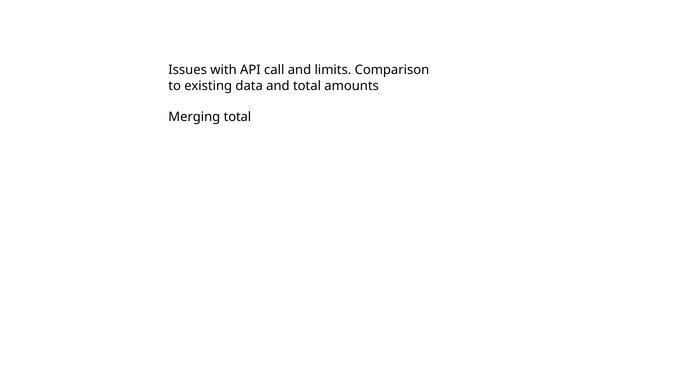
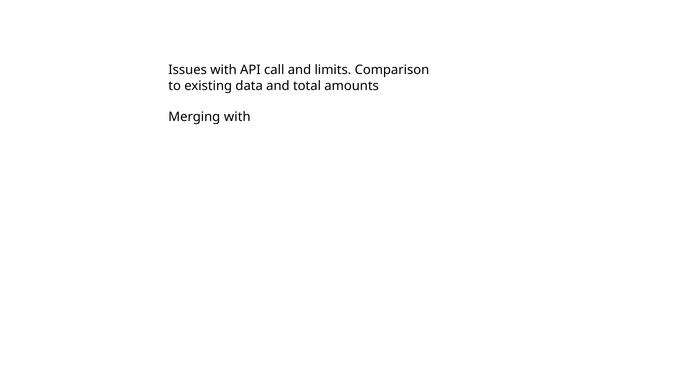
Merging total: total -> with
